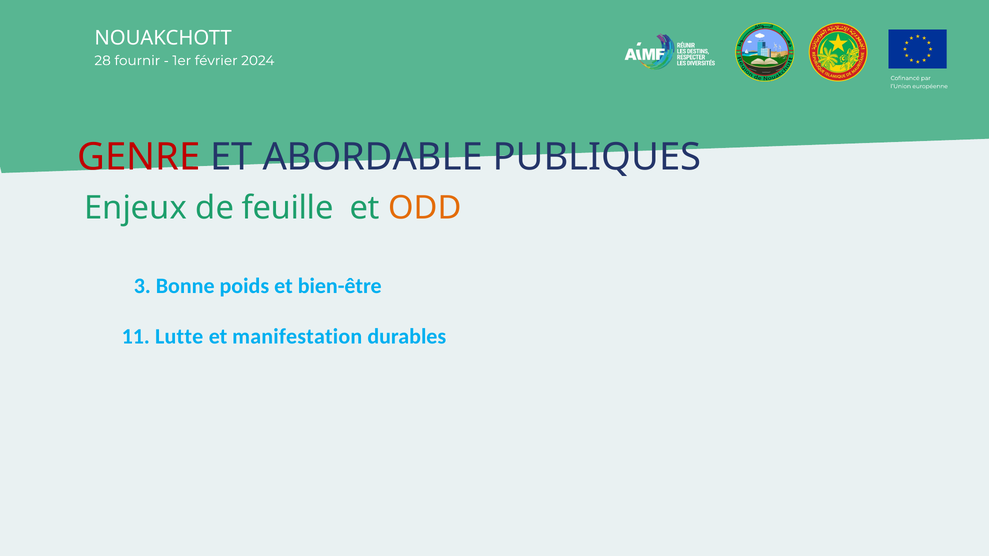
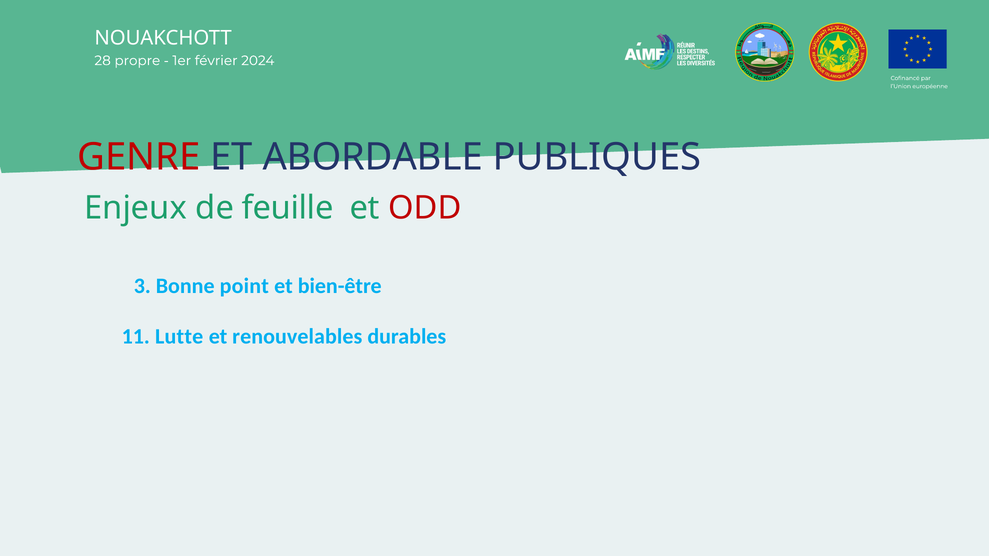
fournir: fournir -> propre
ODD colour: orange -> red
poids: poids -> point
manifestation: manifestation -> renouvelables
